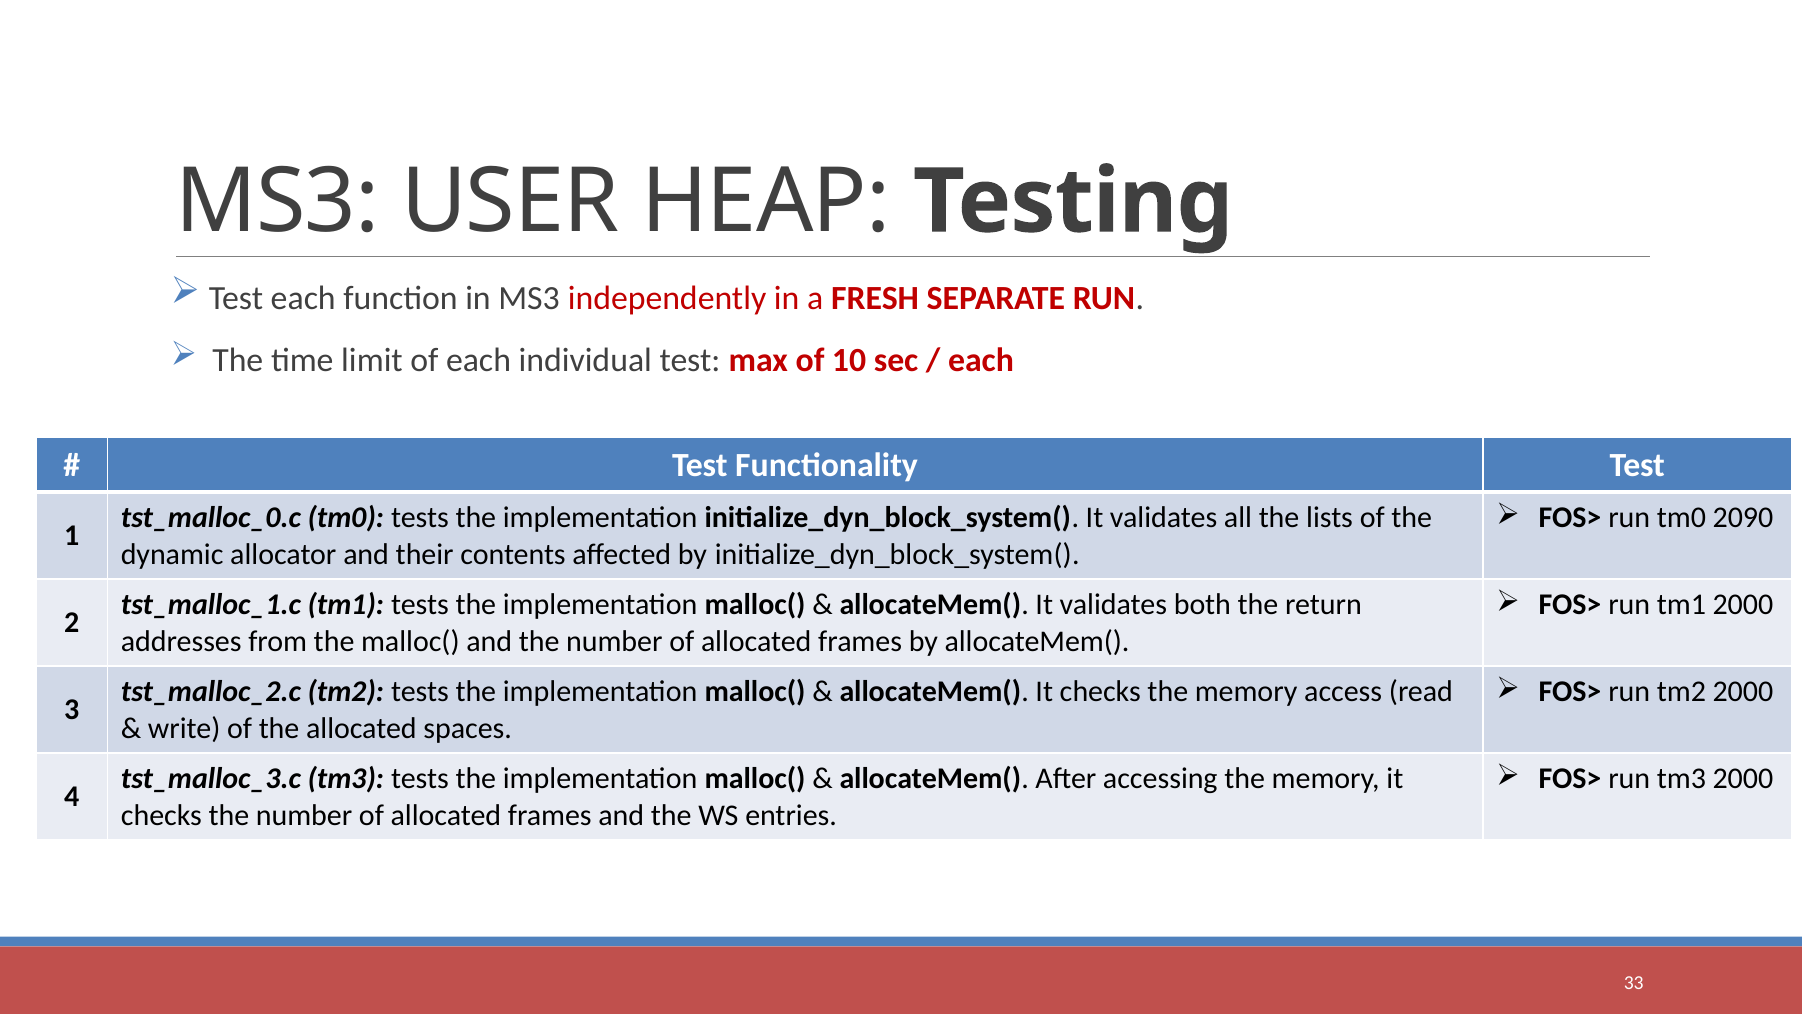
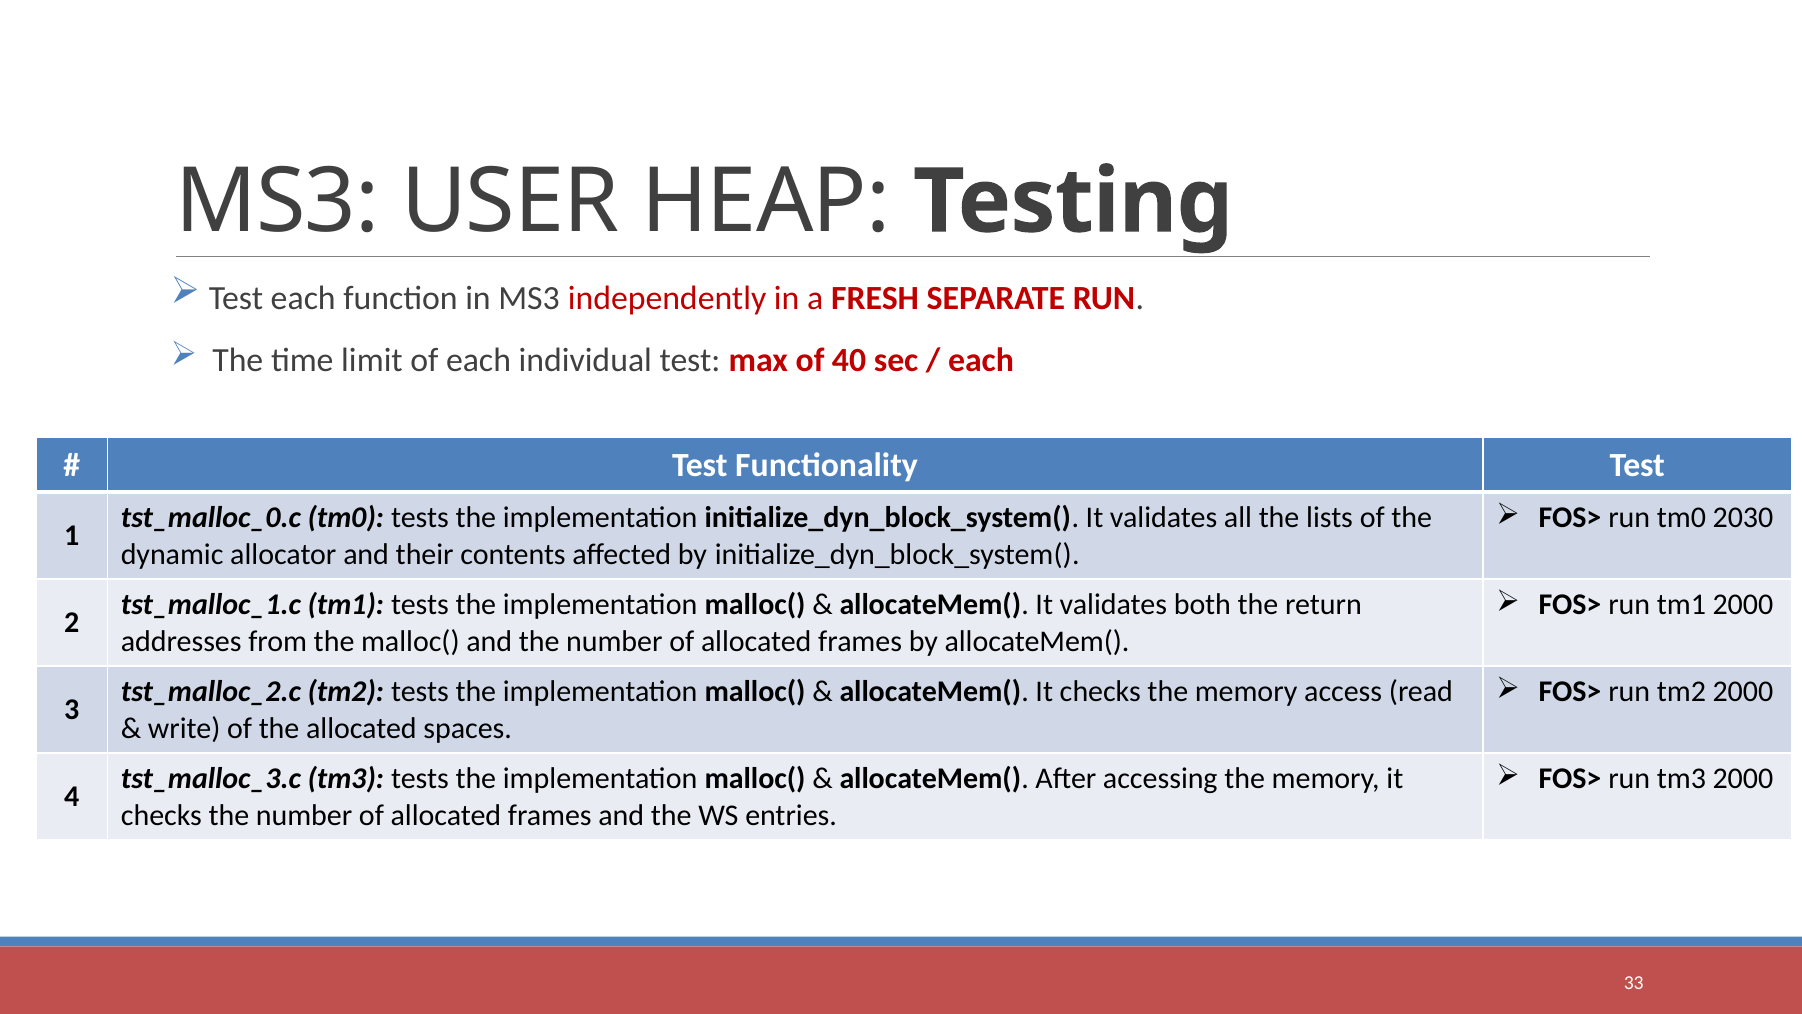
10: 10 -> 40
2090: 2090 -> 2030
